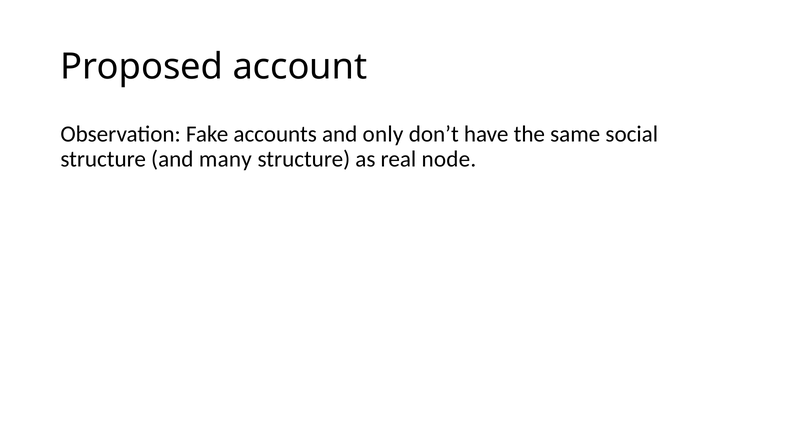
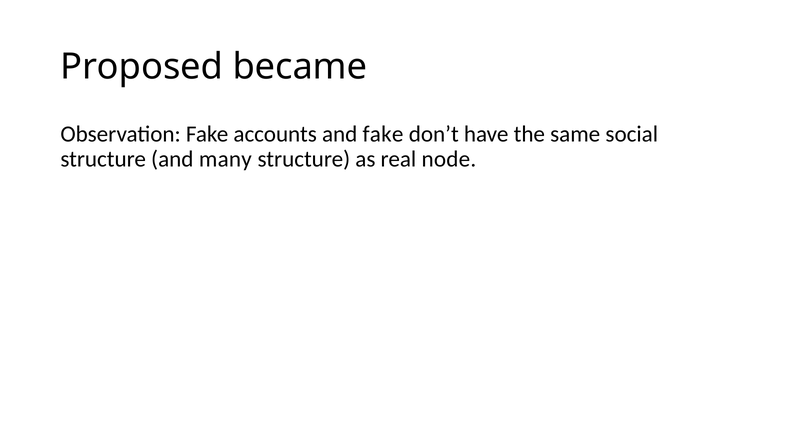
account: account -> became
and only: only -> fake
